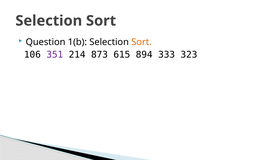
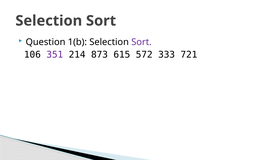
Sort at (141, 42) colour: orange -> purple
894: 894 -> 572
323: 323 -> 721
